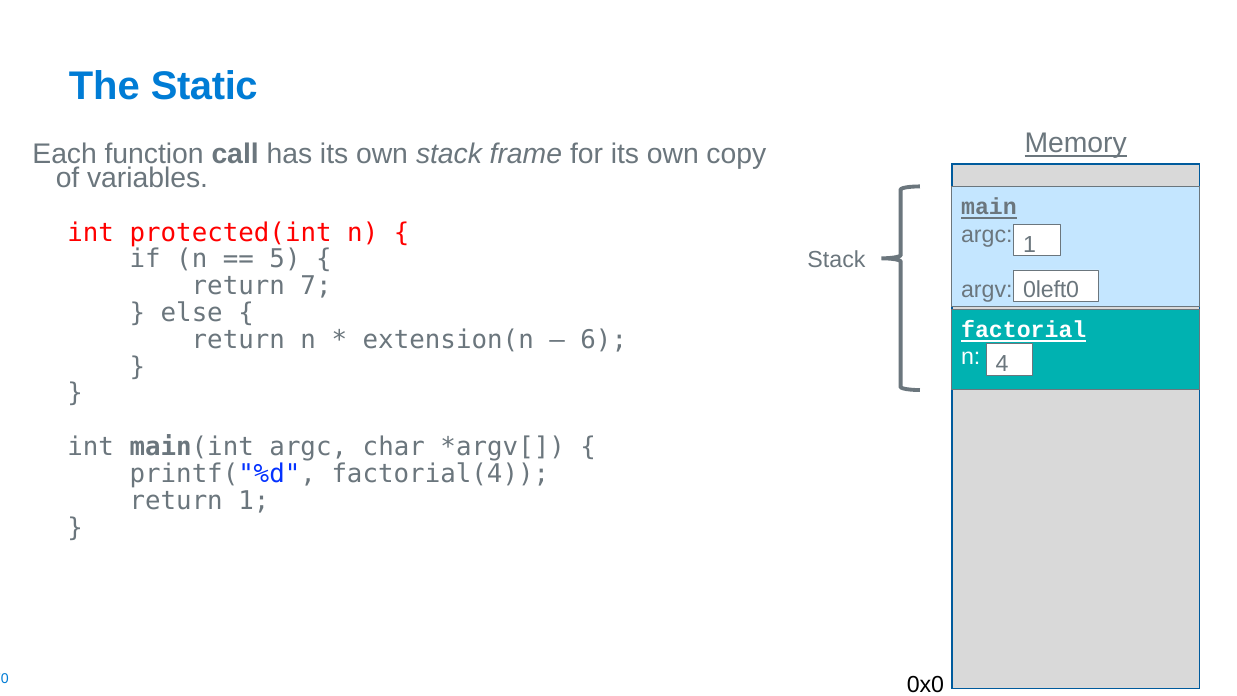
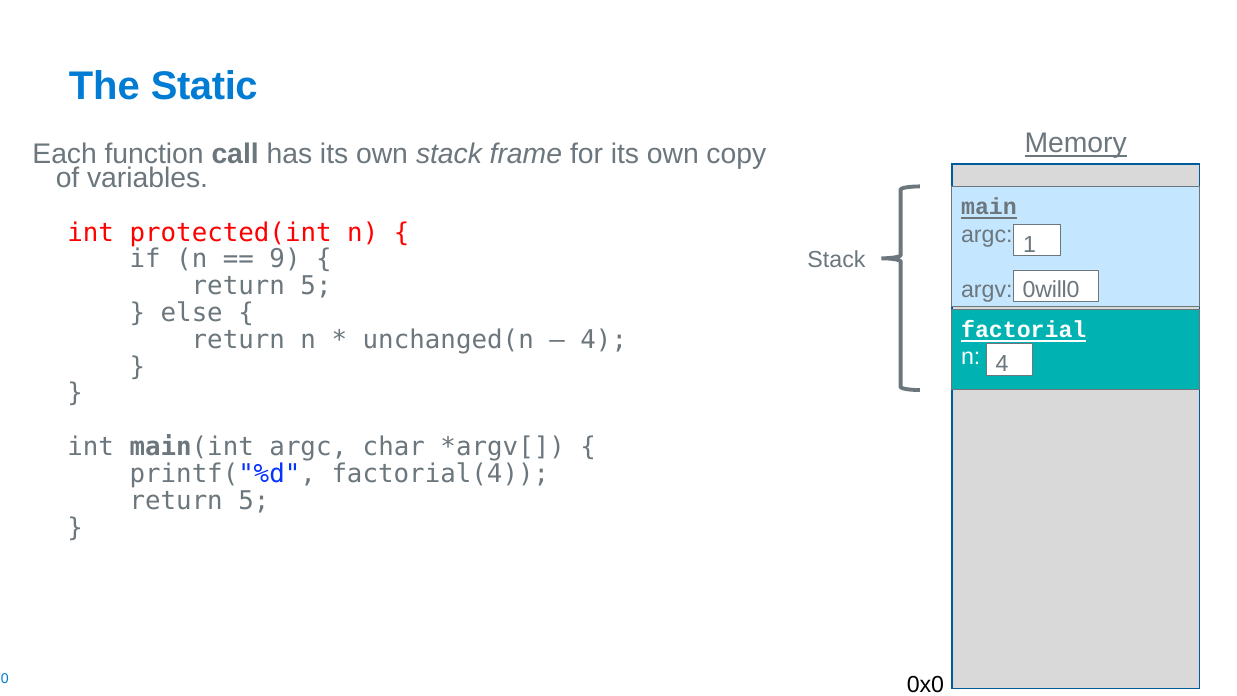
5: 5 -> 9
7 at (316, 286): 7 -> 5
0left0: 0left0 -> 0will0
extension(n: extension(n -> unchanged(n
6 at (604, 340): 6 -> 4
1 at (254, 501): 1 -> 5
